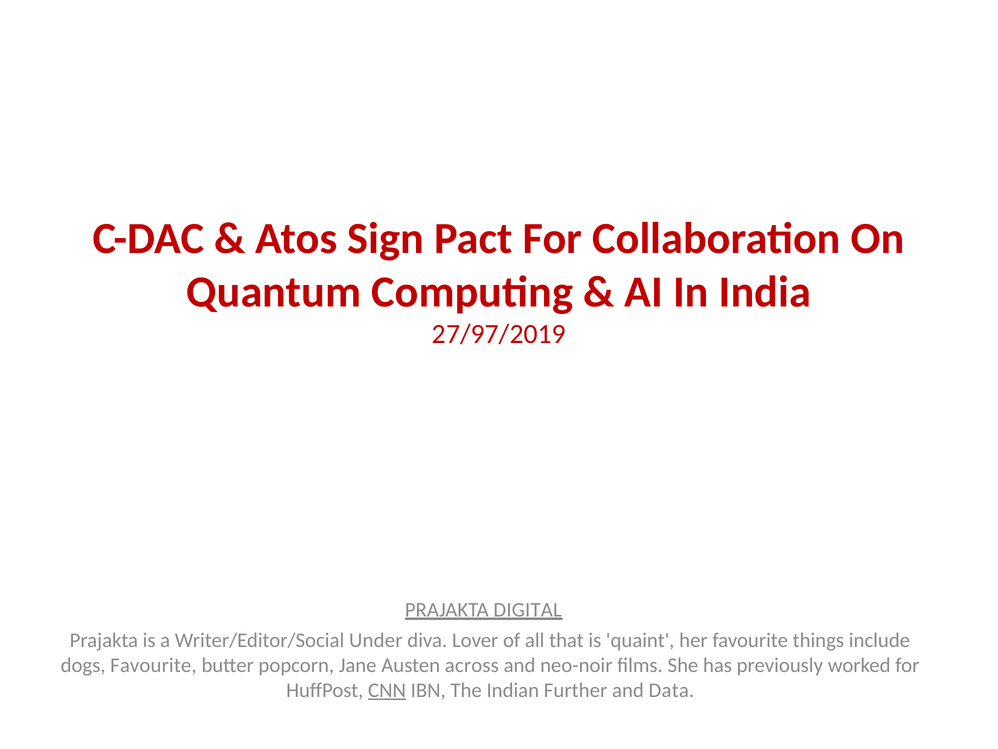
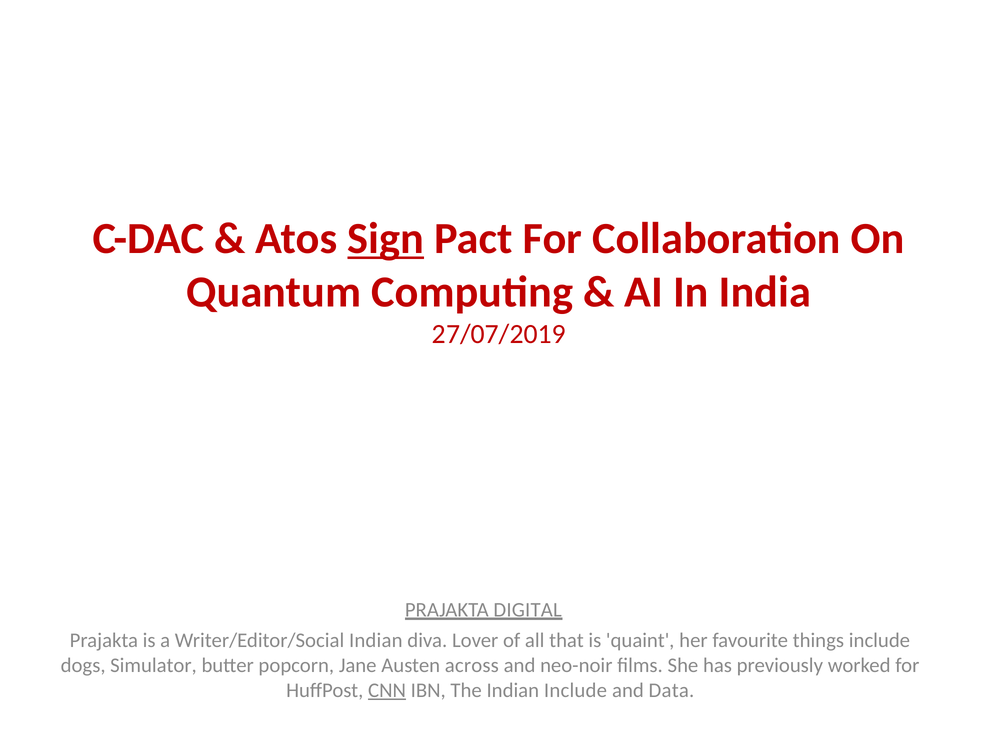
Sign underline: none -> present
27/97/2019: 27/97/2019 -> 27/07/2019
Writer/Editor/Social Under: Under -> Indian
dogs Favourite: Favourite -> Simulator
Indian Further: Further -> Include
